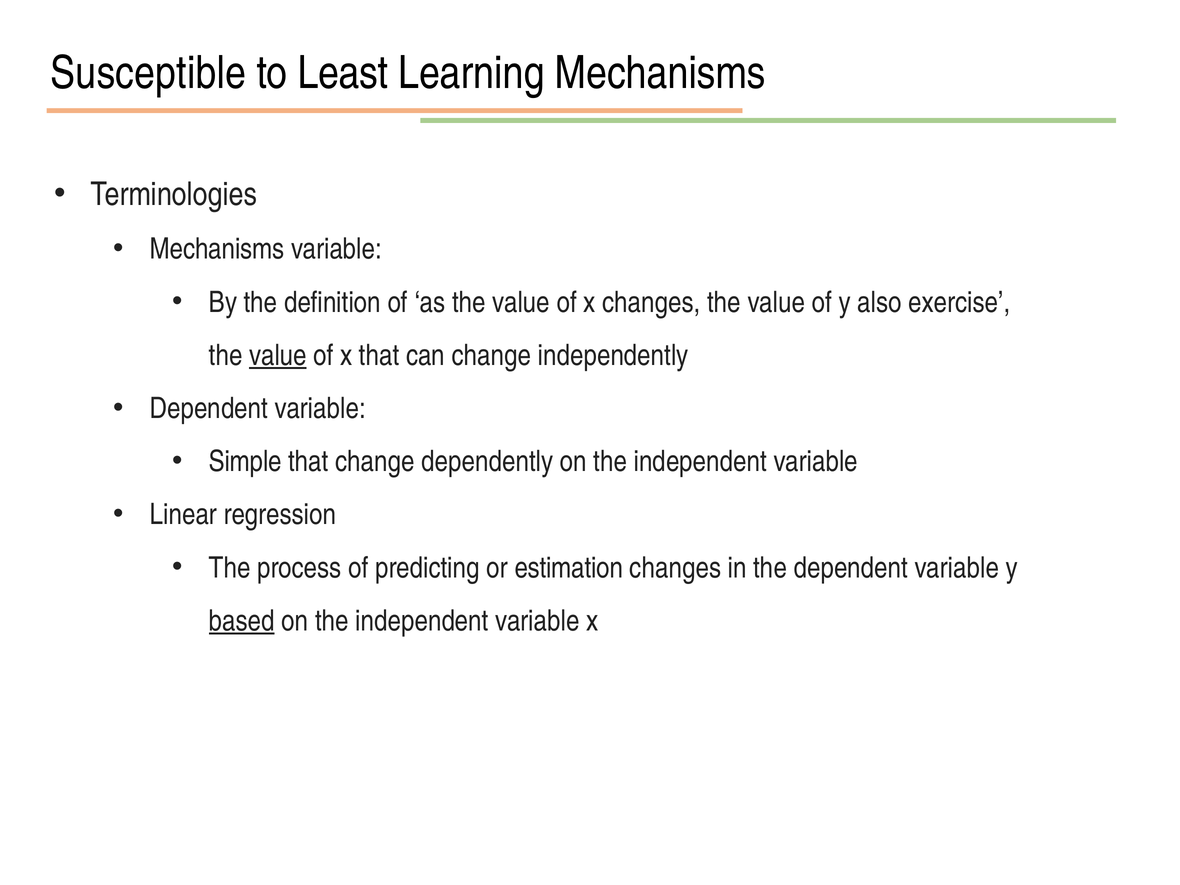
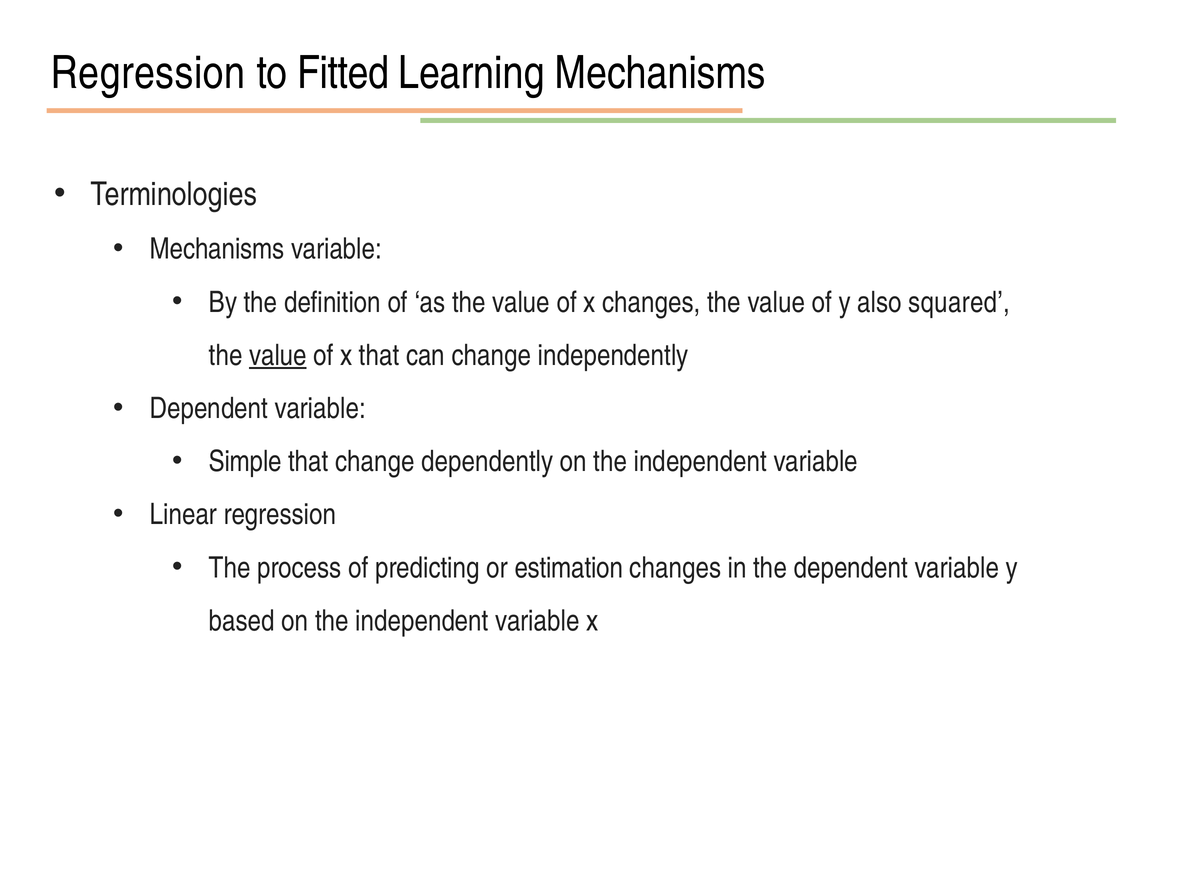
Susceptible at (148, 73): Susceptible -> Regression
Least: Least -> Fitted
exercise: exercise -> squared
based underline: present -> none
